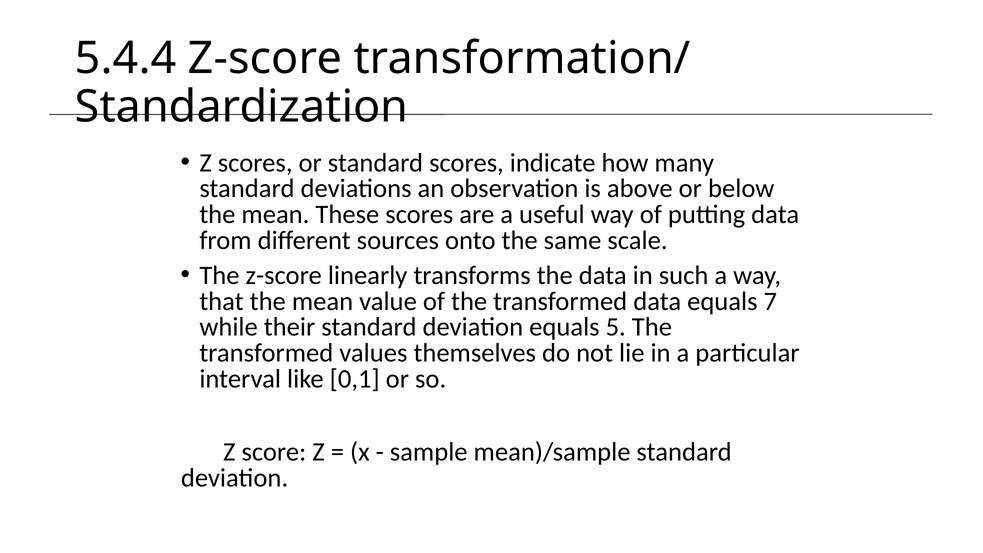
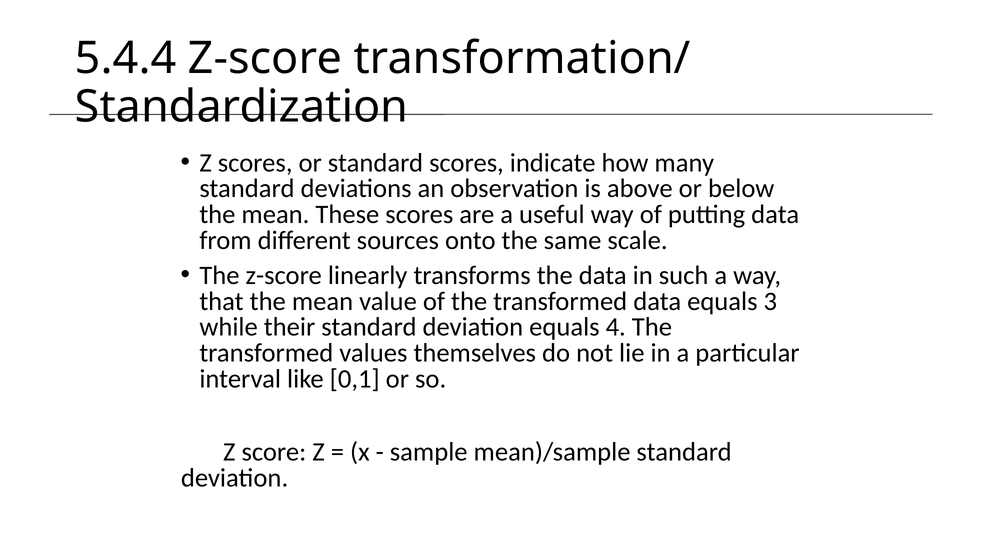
7: 7 -> 3
5: 5 -> 4
